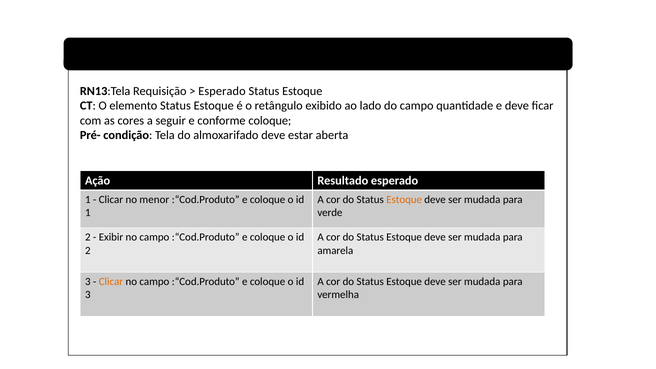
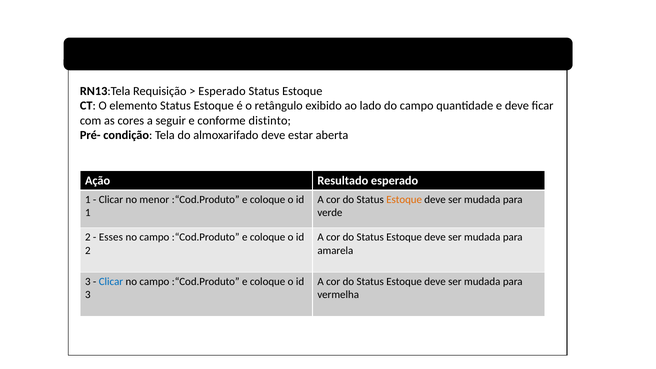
conforme coloque: coloque -> distinto
Exibir: Exibir -> Esses
Clicar at (111, 281) colour: orange -> blue
